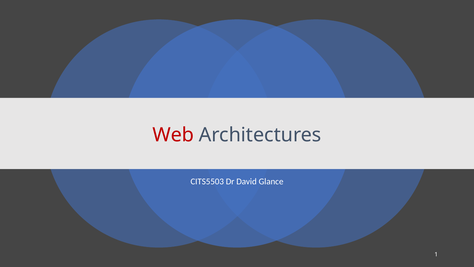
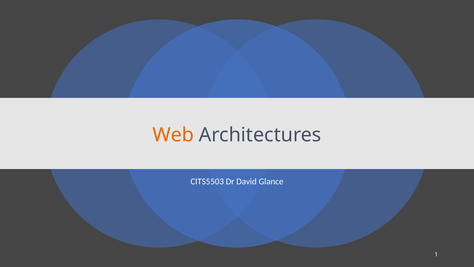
Web colour: red -> orange
